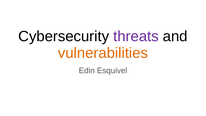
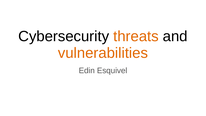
threats colour: purple -> orange
